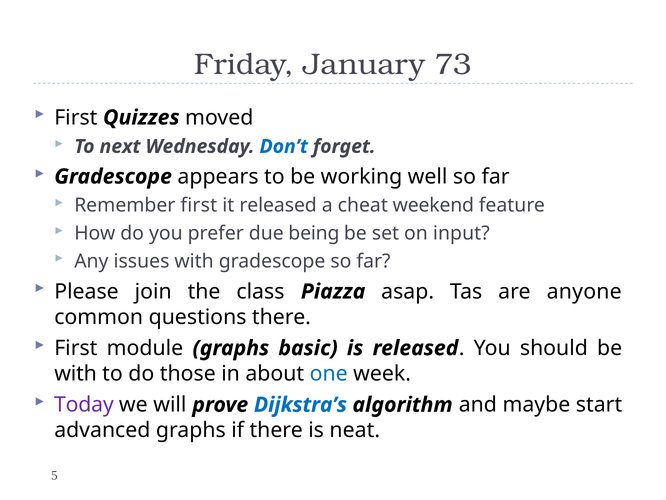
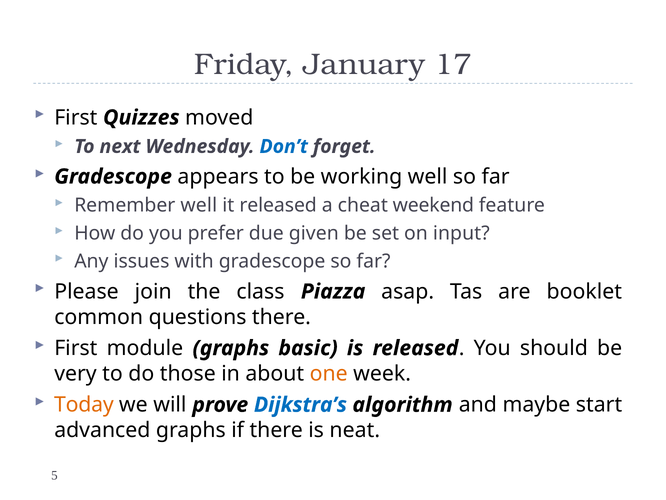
73: 73 -> 17
Remember first: first -> well
being: being -> given
anyone: anyone -> booklet
with at (76, 373): with -> very
one colour: blue -> orange
Today colour: purple -> orange
